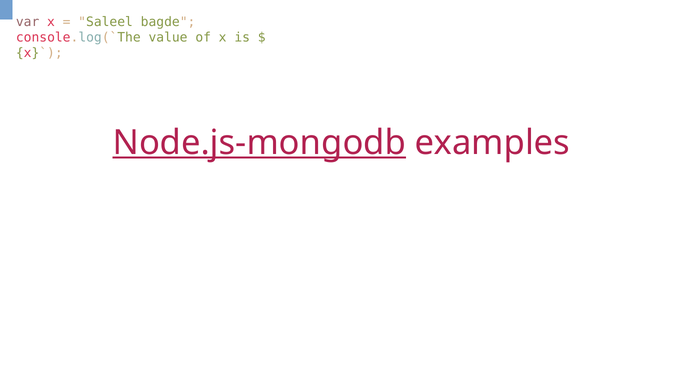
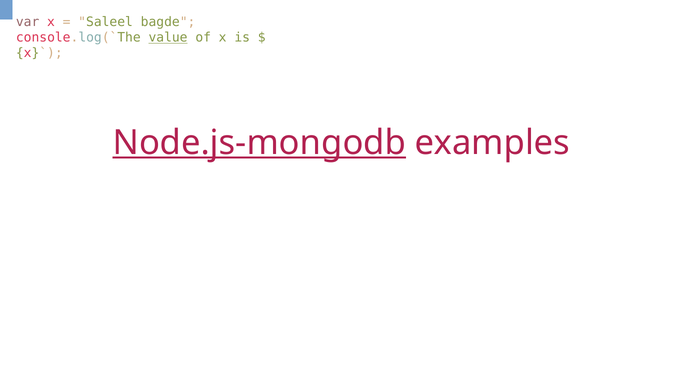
value underline: none -> present
